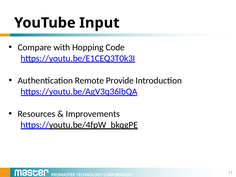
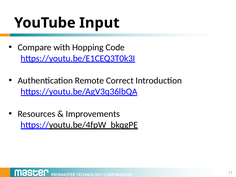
Provide: Provide -> Correct
